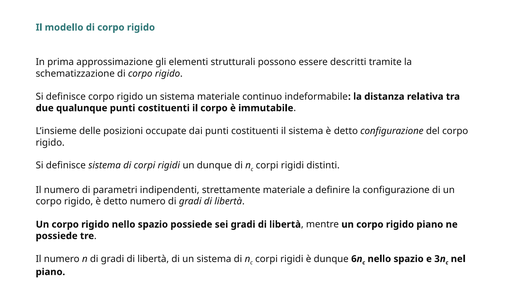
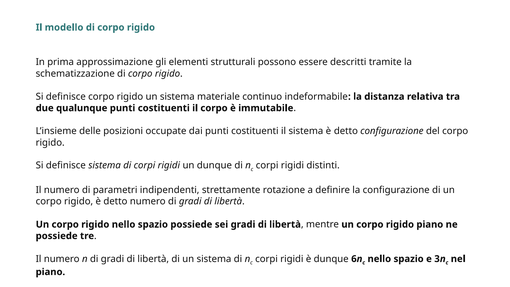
strettamente materiale: materiale -> rotazione
